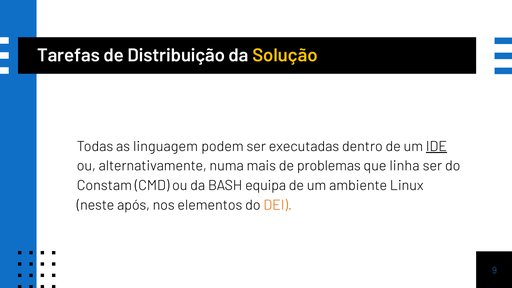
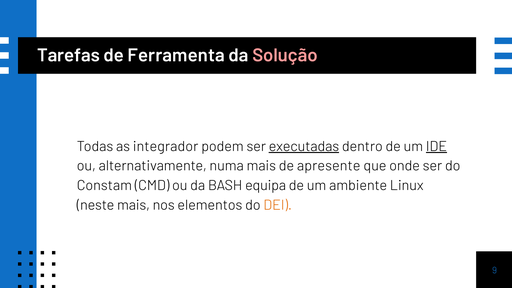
Distribuição: Distribuição -> Ferramenta
Solução colour: yellow -> pink
linguagem: linguagem -> integrador
executadas underline: none -> present
problemas: problemas -> apresente
linha: linha -> onde
neste após: após -> mais
